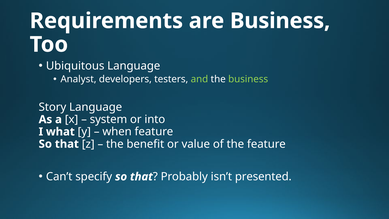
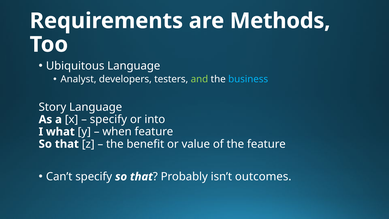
are Business: Business -> Methods
business at (248, 79) colour: light green -> light blue
system at (108, 119): system -> specify
presented: presented -> outcomes
